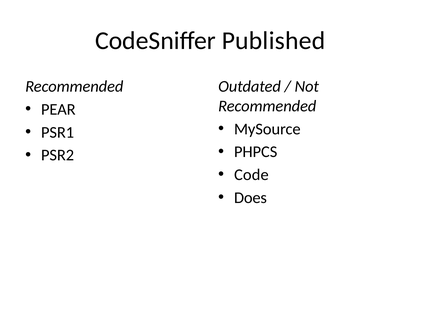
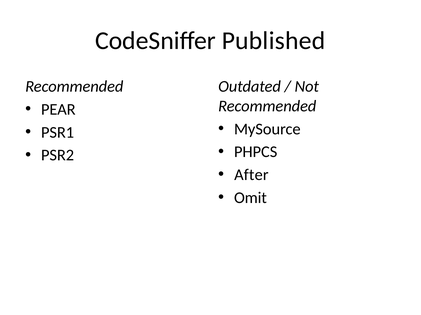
Code: Code -> After
Does: Does -> Omit
